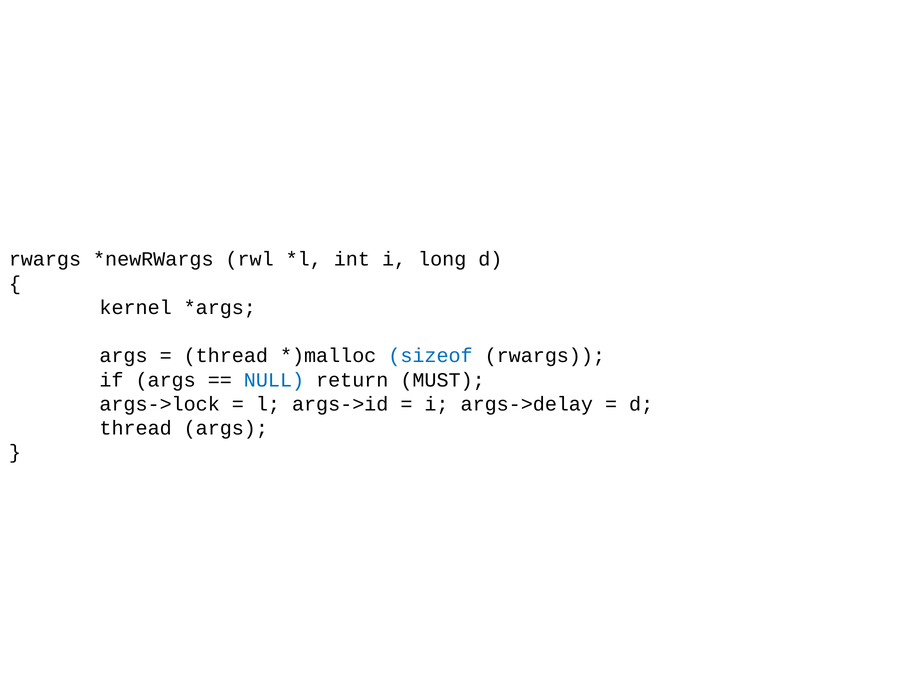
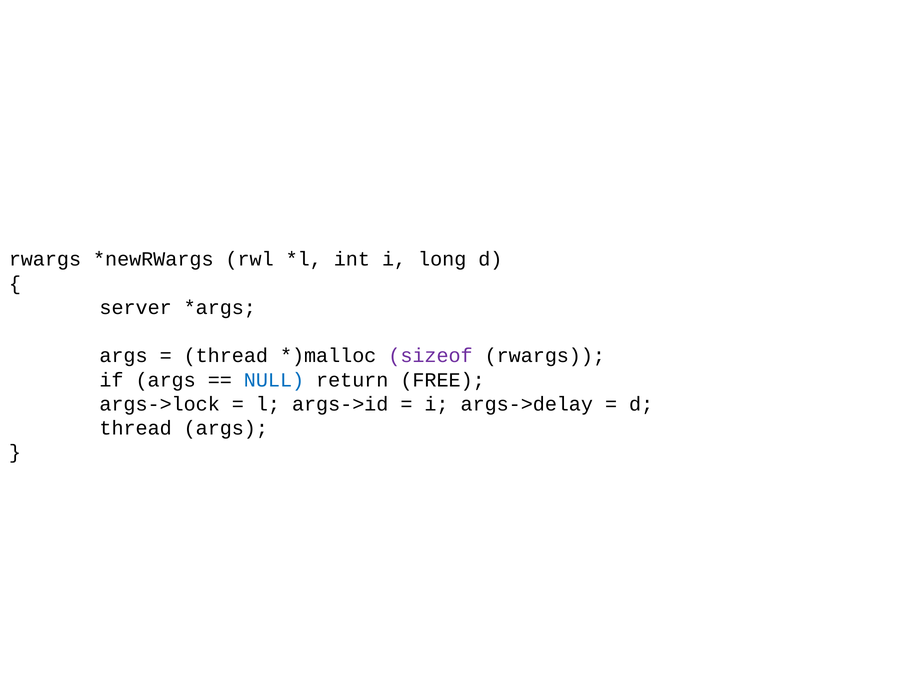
kernel: kernel -> server
sizeof colour: blue -> purple
MUST: MUST -> FREE
